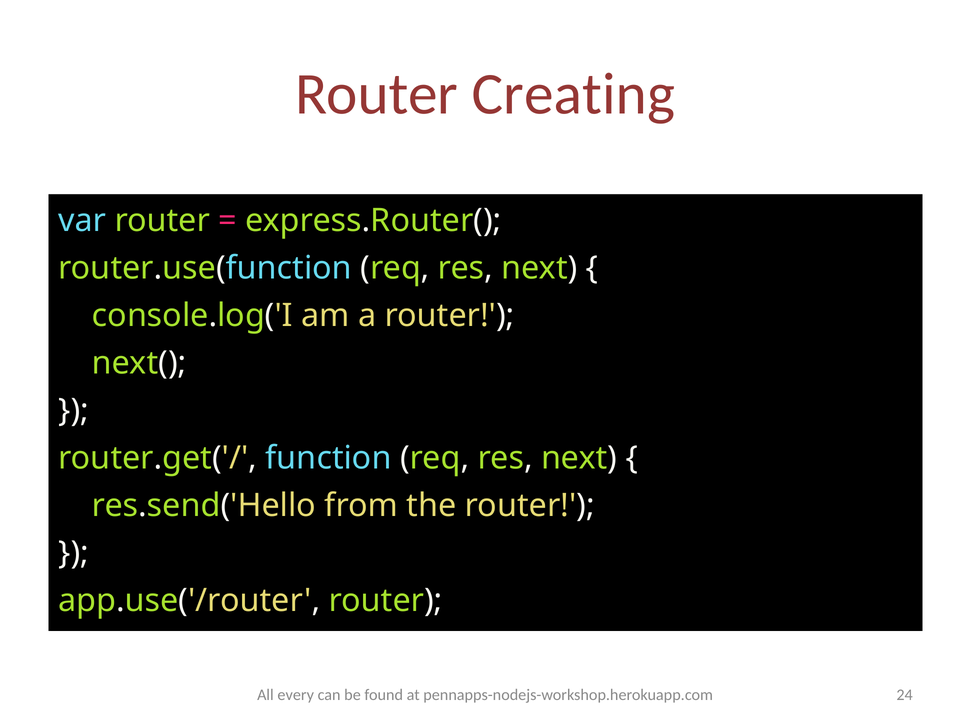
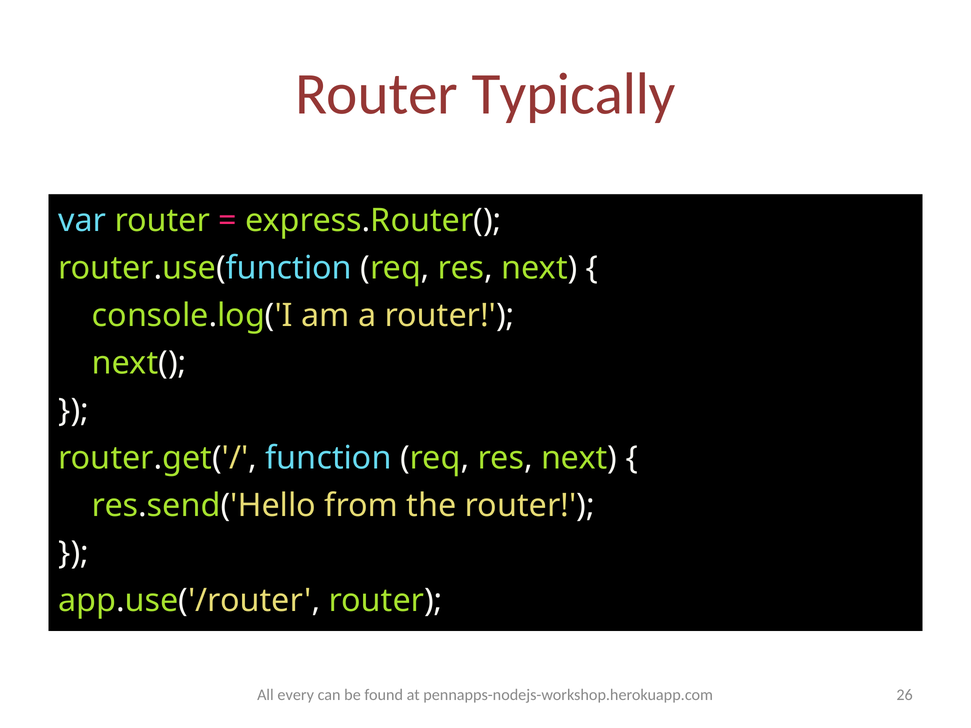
Creating: Creating -> Typically
24: 24 -> 26
